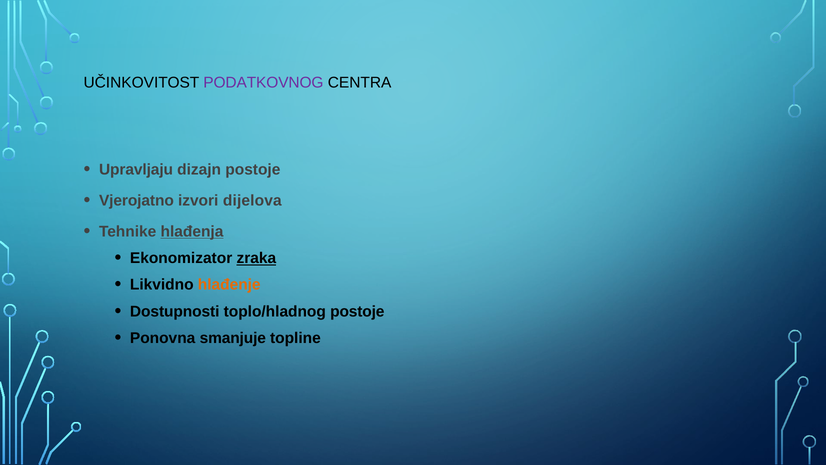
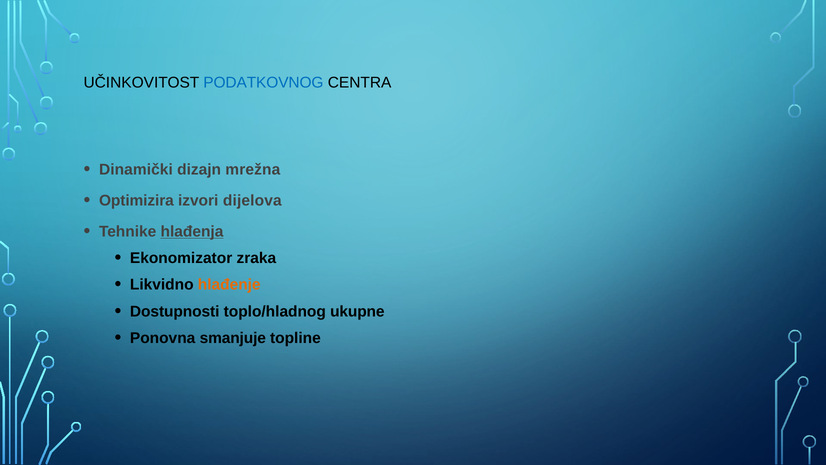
PODATKOVNOG colour: purple -> blue
Upravljaju: Upravljaju -> Dinamički
dizajn postoje: postoje -> mrežna
Vjerojatno: Vjerojatno -> Optimizira
zraka underline: present -> none
toplo/hladnog postoje: postoje -> ukupne
